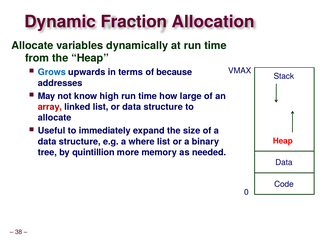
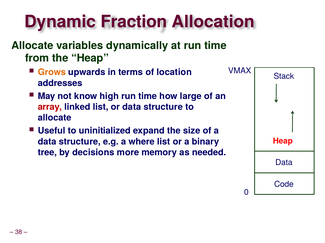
Grows colour: blue -> orange
because: because -> location
immediately: immediately -> uninitialized
quintillion: quintillion -> decisions
